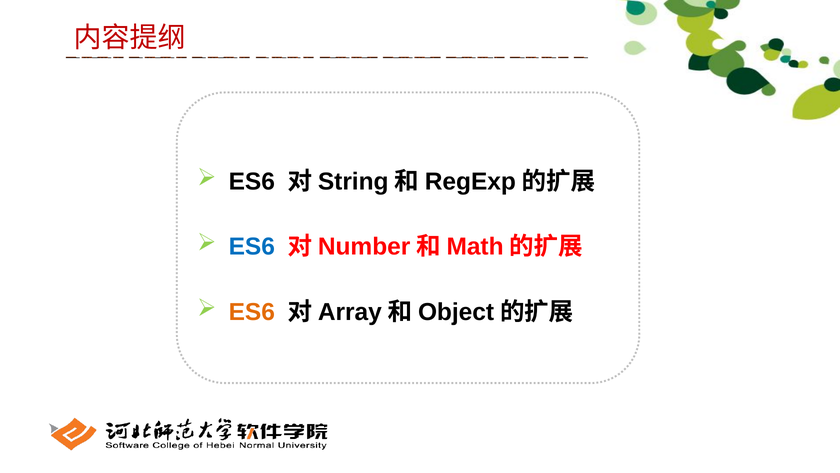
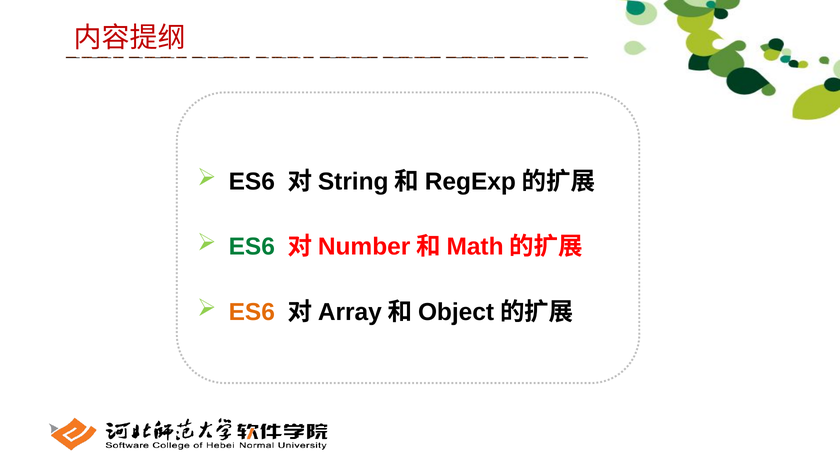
ES6 at (252, 247) colour: blue -> green
